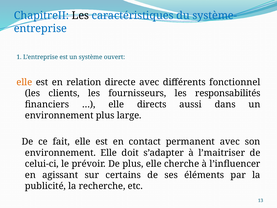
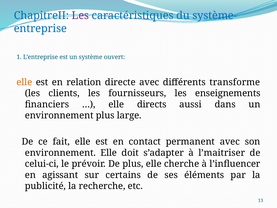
Les at (80, 16) colour: black -> purple
fonctionnel: fonctionnel -> transforme
responsabilités: responsabilités -> enseignements
